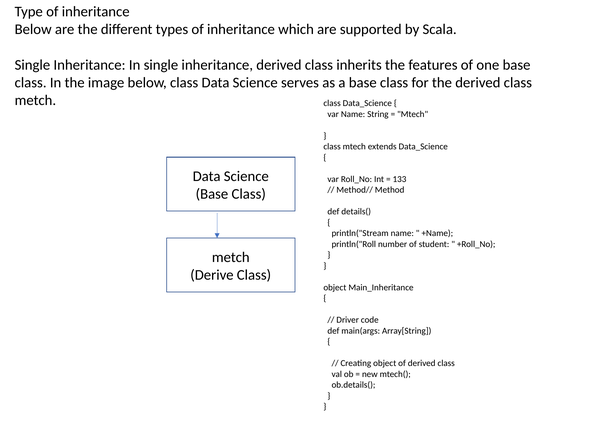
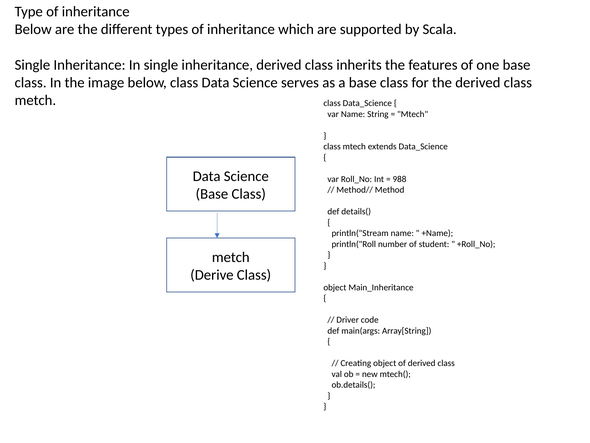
133: 133 -> 988
